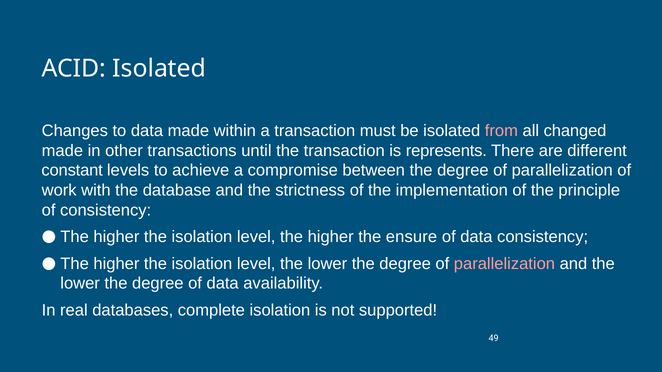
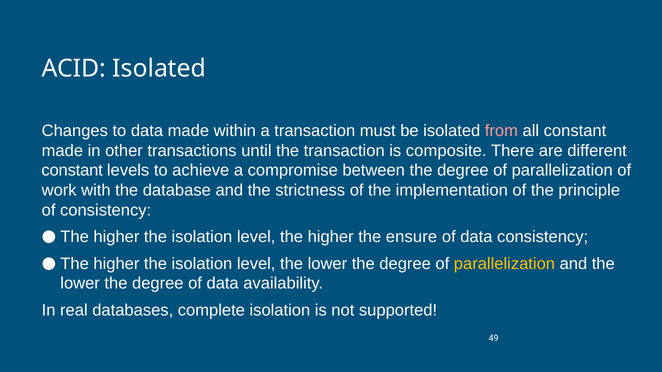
all changed: changed -> constant
represents: represents -> composite
parallelization at (504, 264) colour: pink -> yellow
